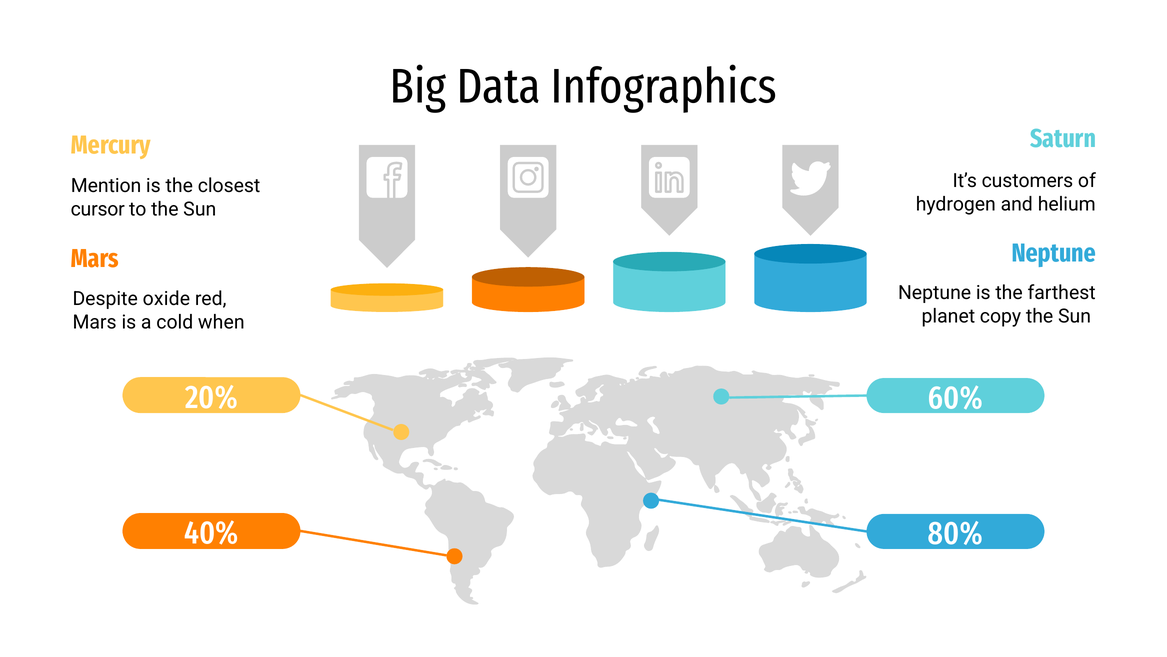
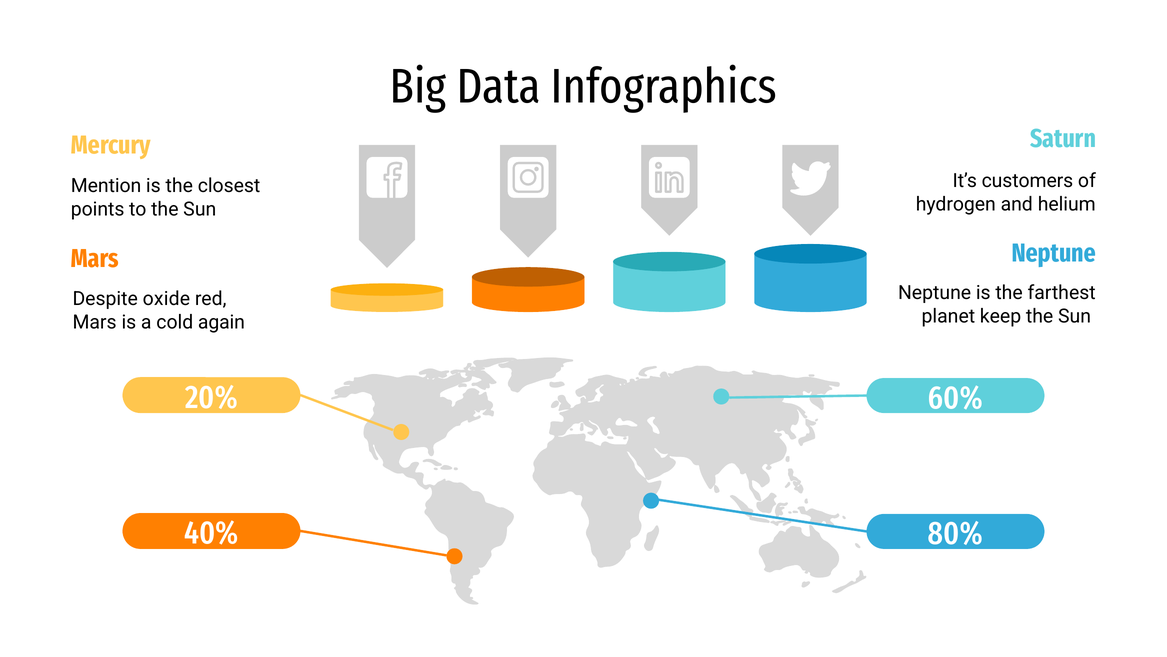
cursor: cursor -> points
copy: copy -> keep
when: when -> again
